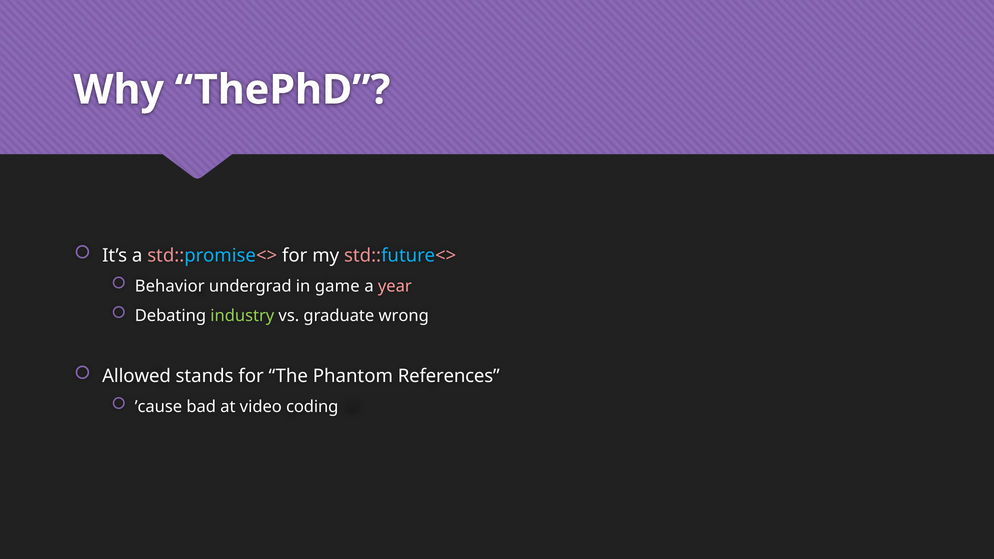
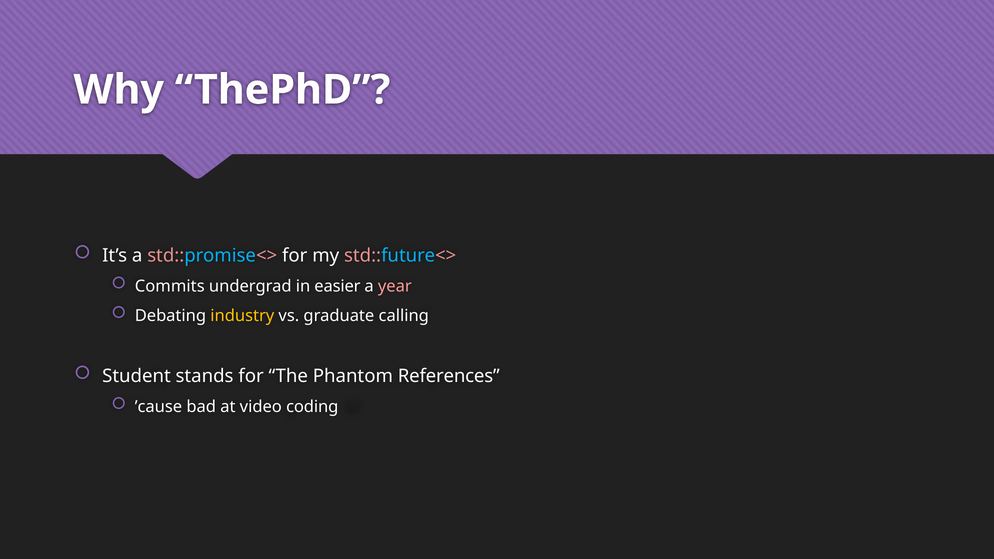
Behavior: Behavior -> Commits
game: game -> easier
industry colour: light green -> yellow
wrong: wrong -> calling
Allowed: Allowed -> Student
